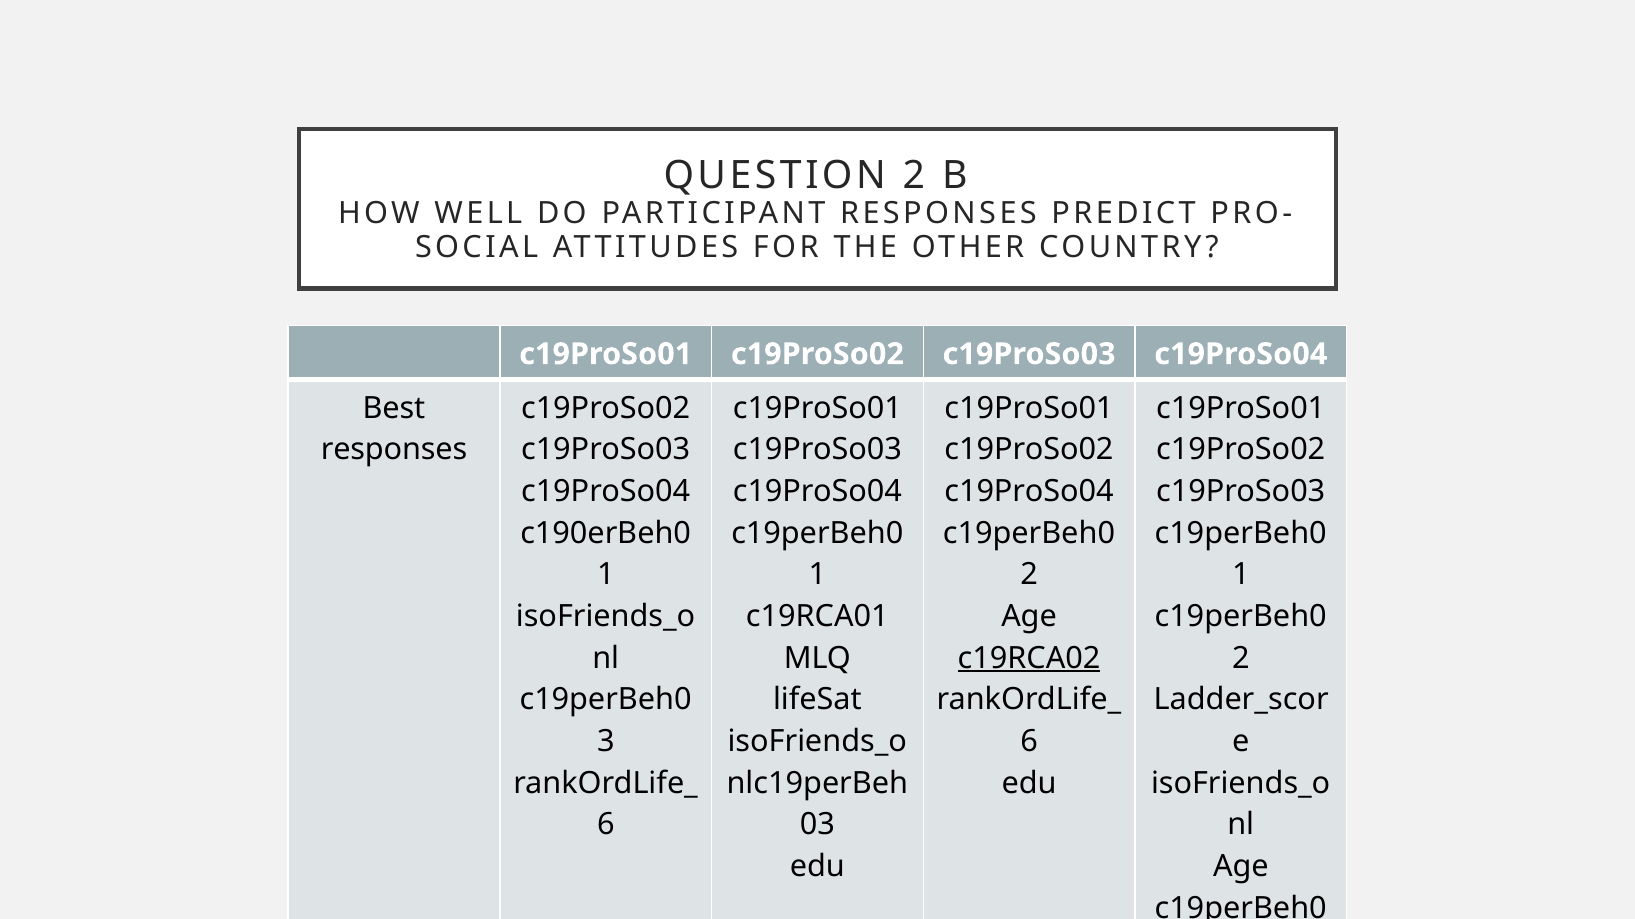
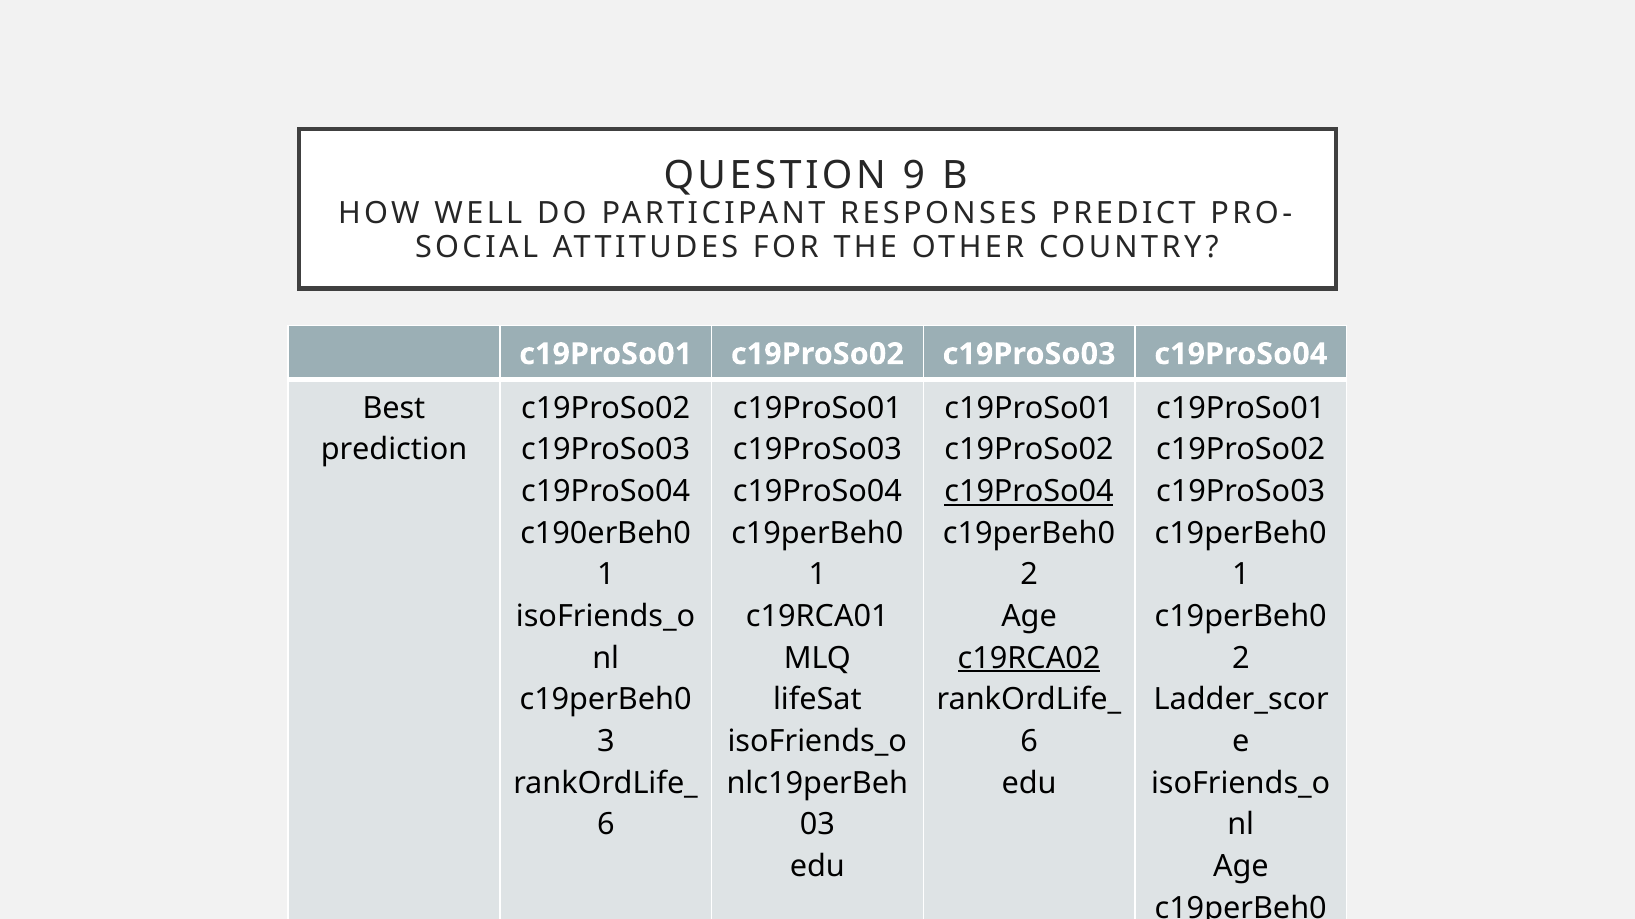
QUESTION 2: 2 -> 9
responses at (394, 450): responses -> prediction
c19ProSo04 at (1029, 492) underline: none -> present
